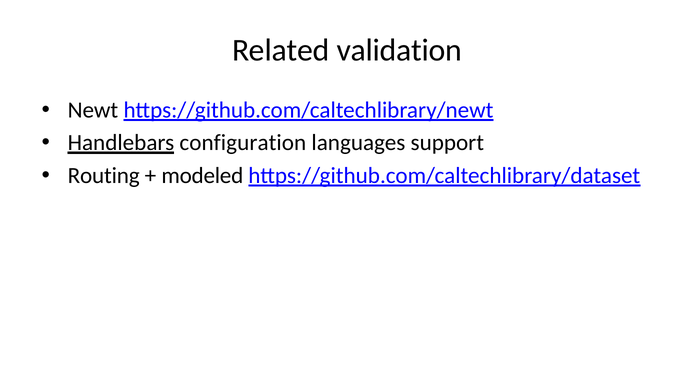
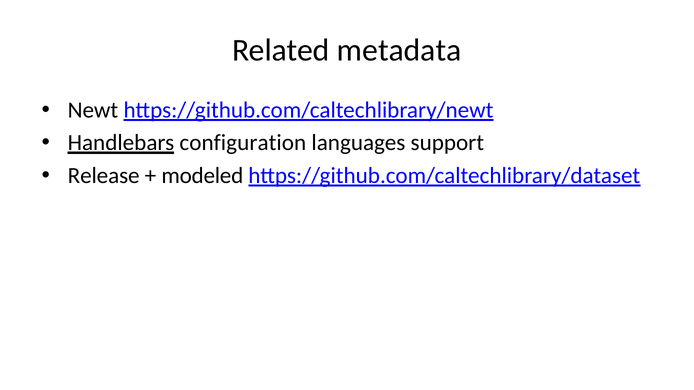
validation: validation -> metadata
Routing: Routing -> Release
